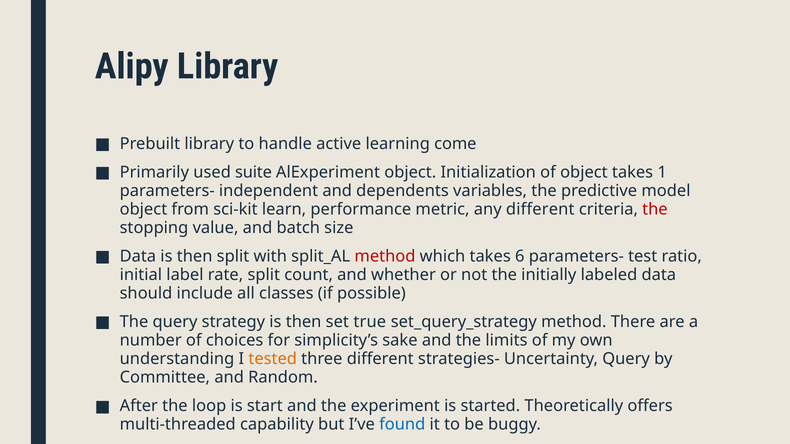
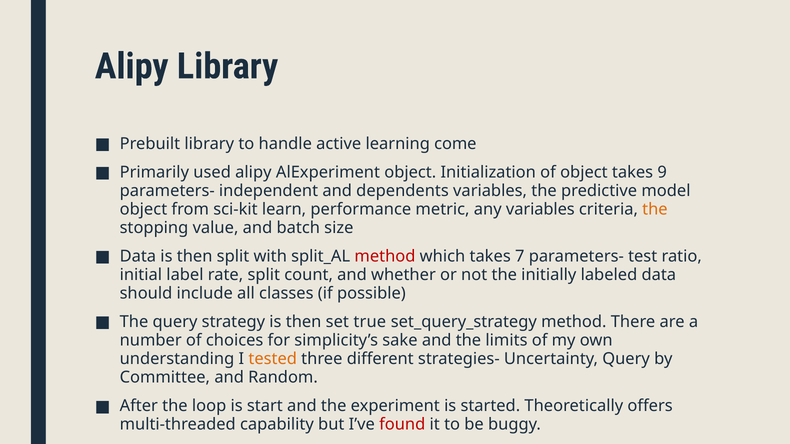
used suite: suite -> alipy
1: 1 -> 9
any different: different -> variables
the at (655, 209) colour: red -> orange
6: 6 -> 7
found colour: blue -> red
